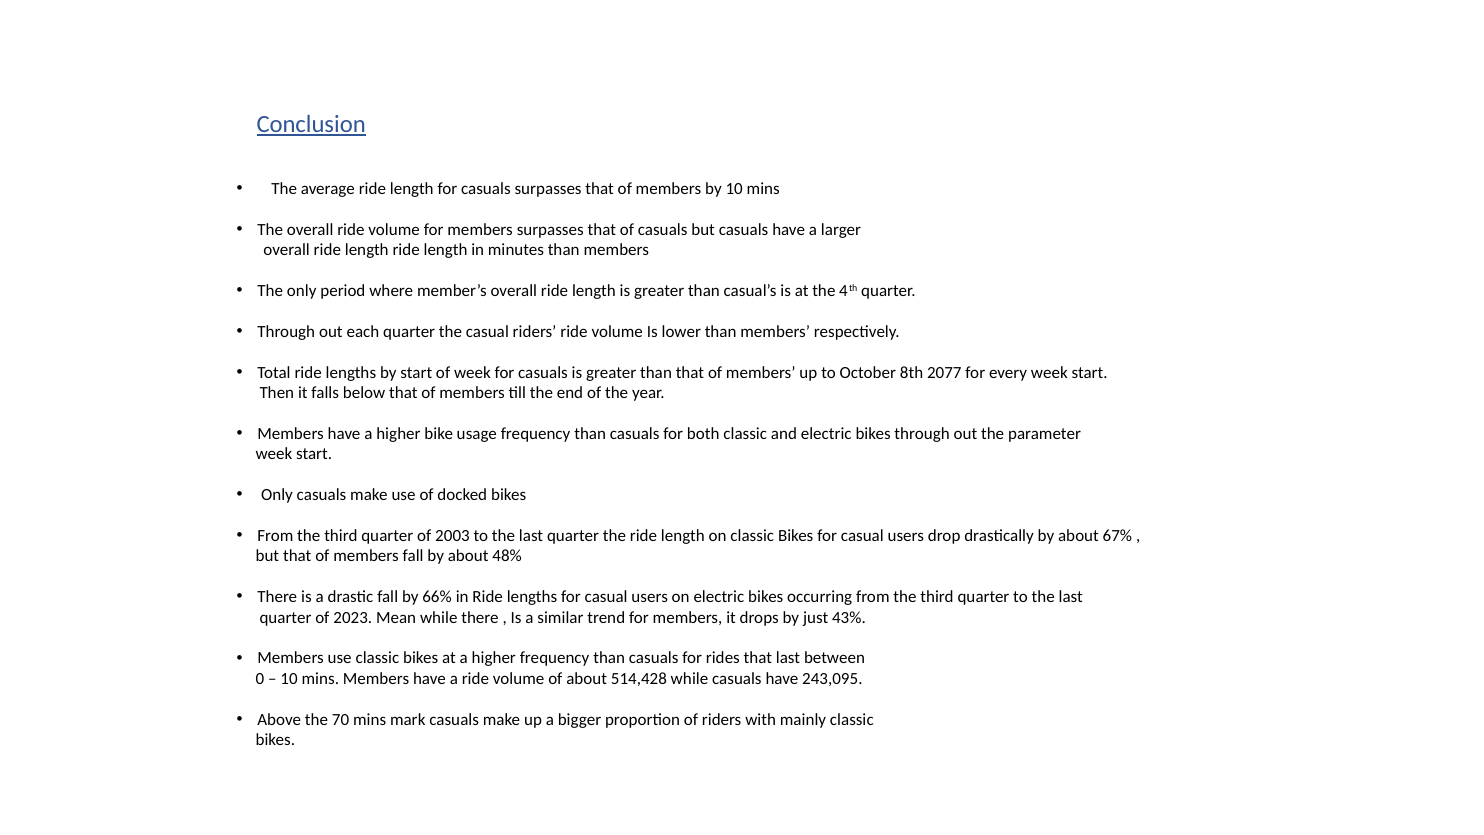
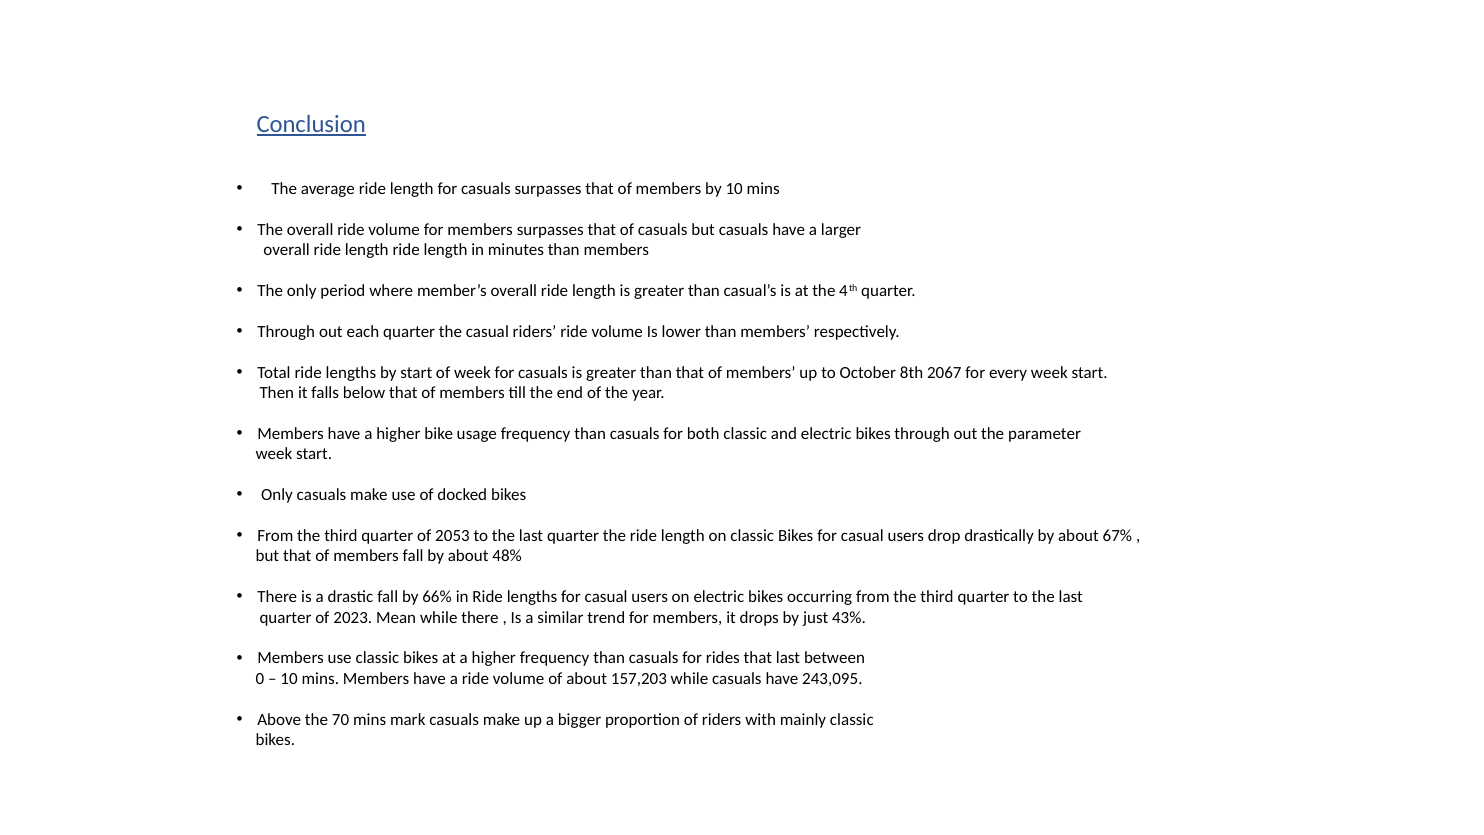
2077: 2077 -> 2067
2003: 2003 -> 2053
514,428: 514,428 -> 157,203
